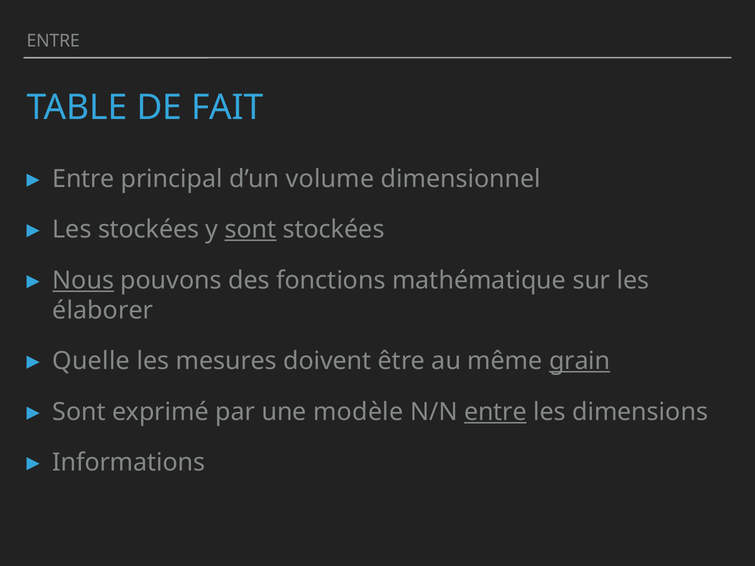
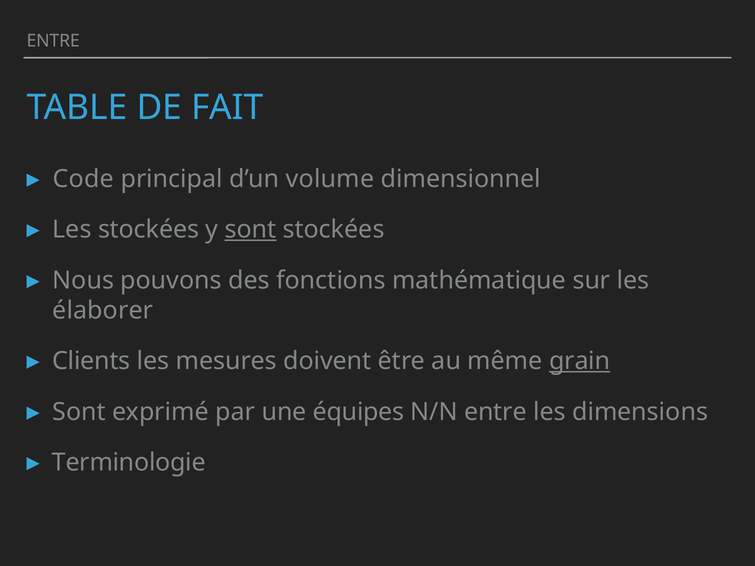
Entre at (83, 179): Entre -> Code
Nous underline: present -> none
Quelle: Quelle -> Clients
modèle: modèle -> équipes
entre at (495, 412) underline: present -> none
Informations: Informations -> Terminologie
